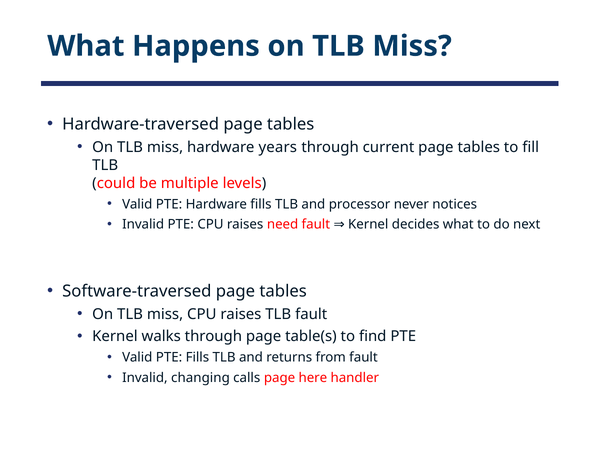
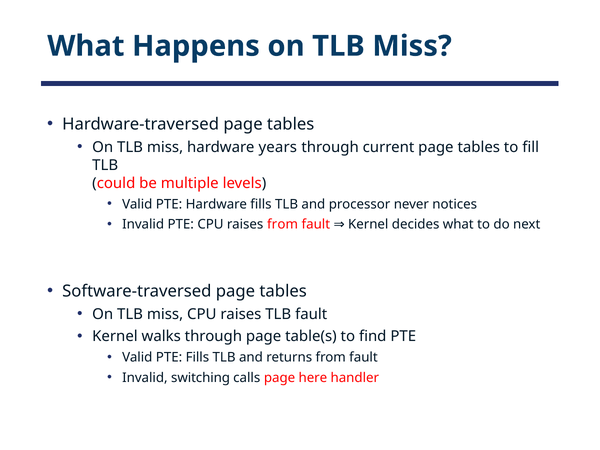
raises need: need -> from
changing: changing -> switching
